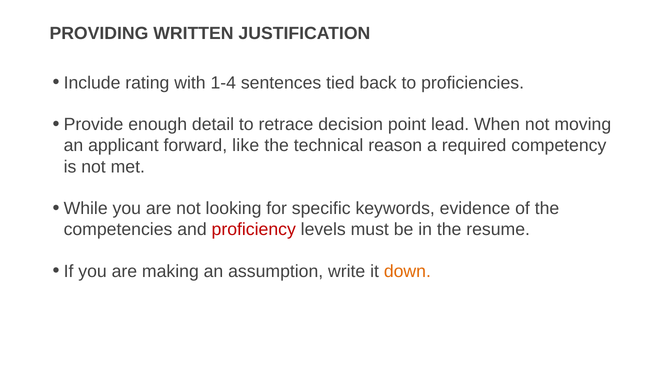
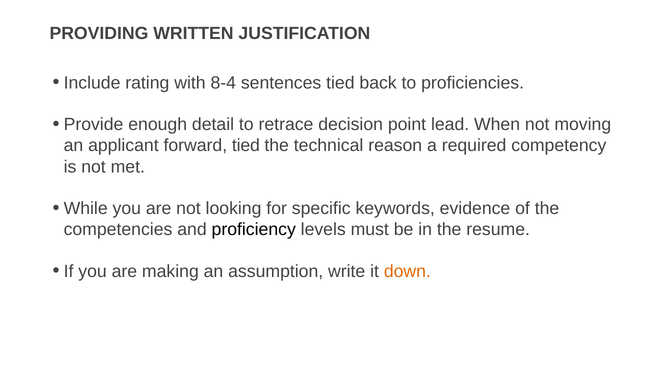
1-4: 1-4 -> 8-4
forward like: like -> tied
proficiency colour: red -> black
